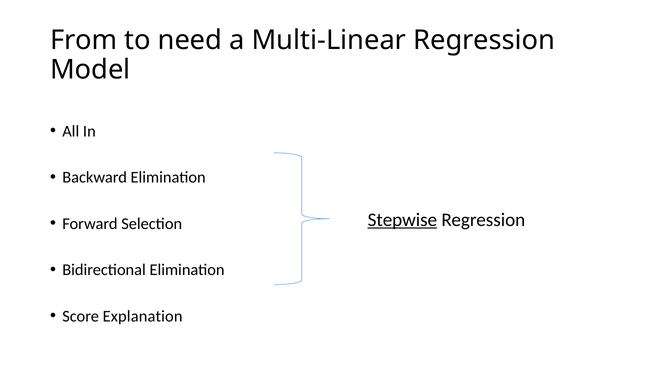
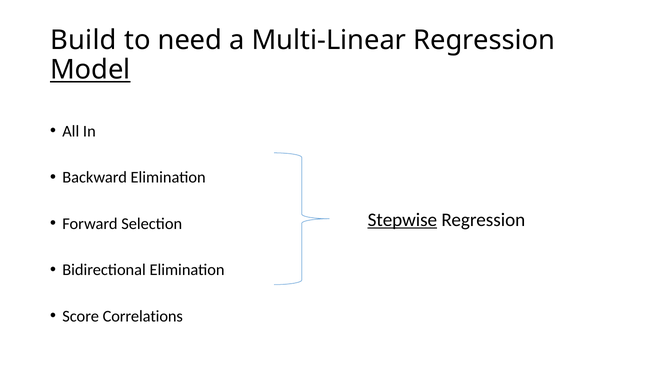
From: From -> Build
Model underline: none -> present
Explanation: Explanation -> Correlations
